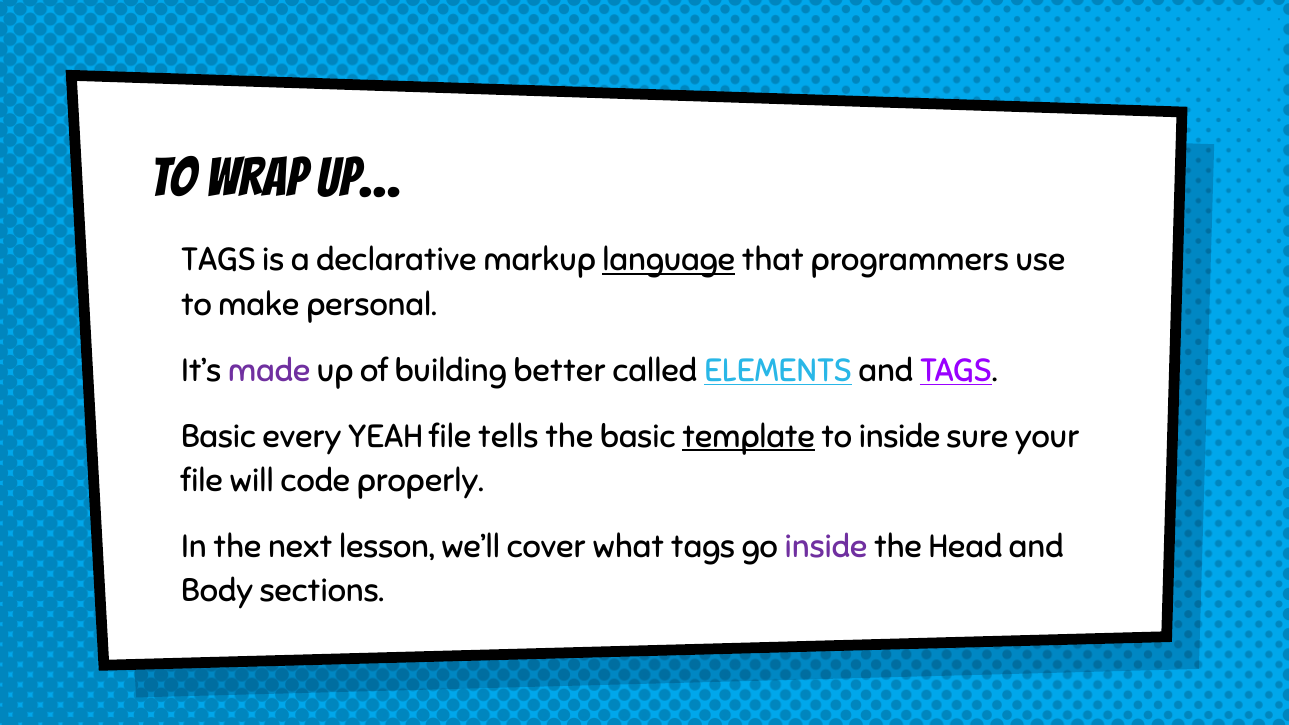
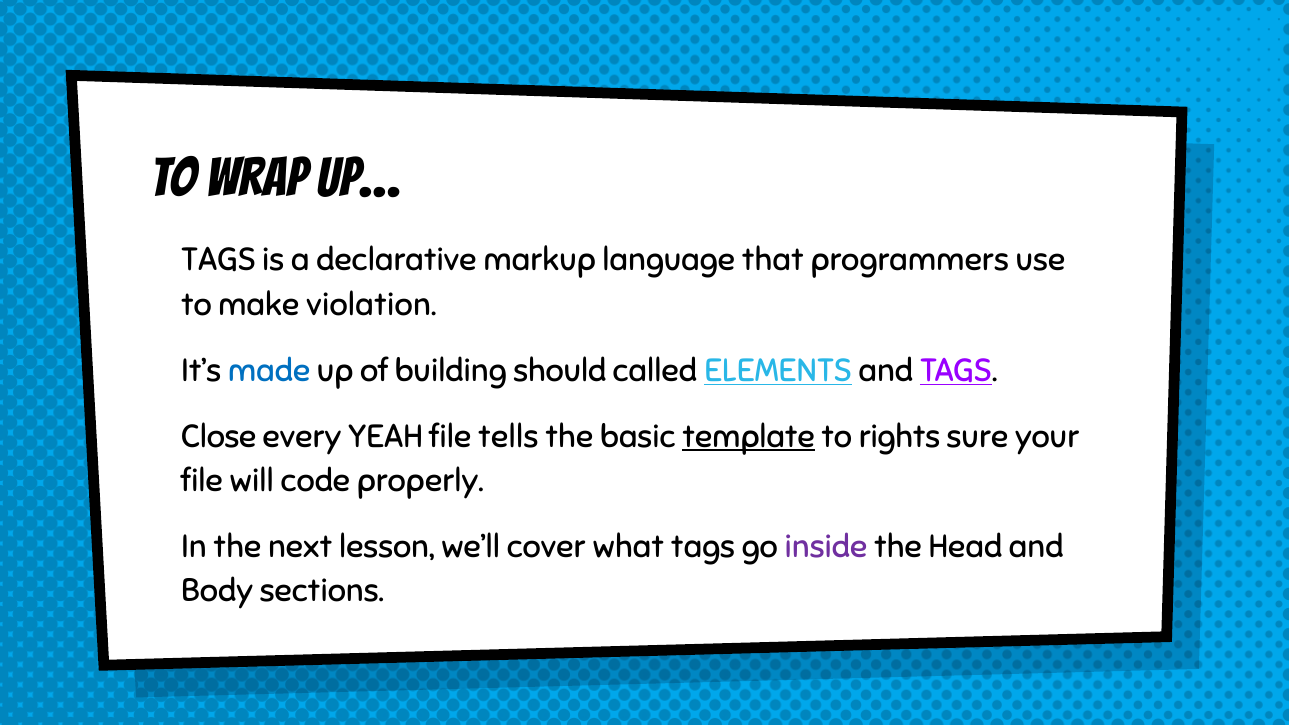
language underline: present -> none
personal: personal -> violation
made colour: purple -> blue
better: better -> should
Basic at (219, 437): Basic -> Close
to inside: inside -> rights
